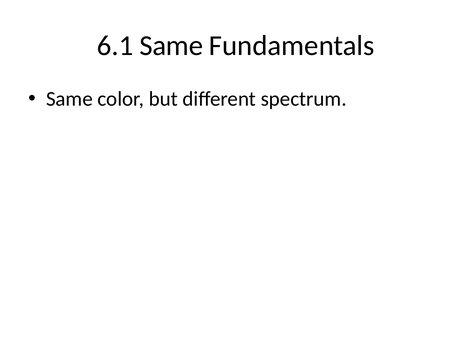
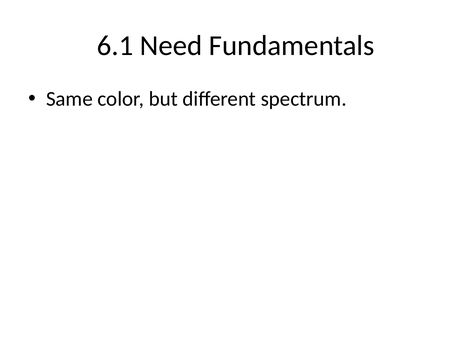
6.1 Same: Same -> Need
